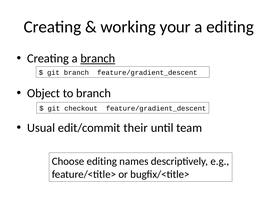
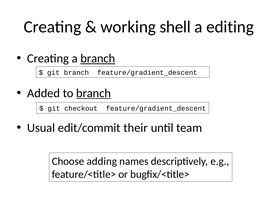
your: your -> shell
Object: Object -> Added
branch at (94, 93) underline: none -> present
Choose editing: editing -> adding
